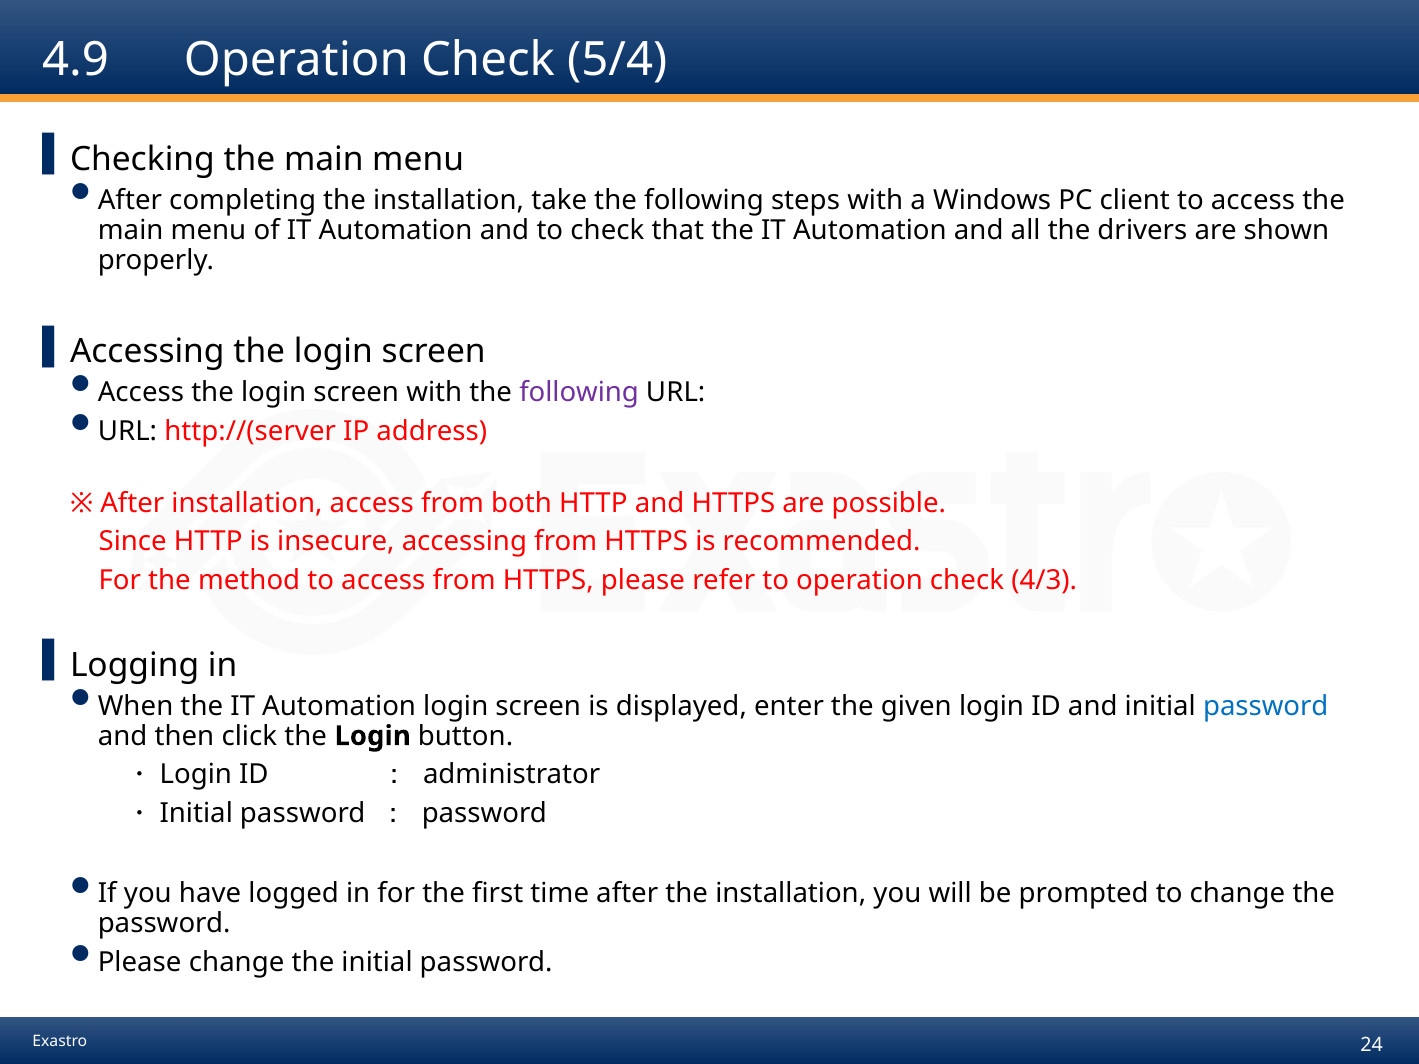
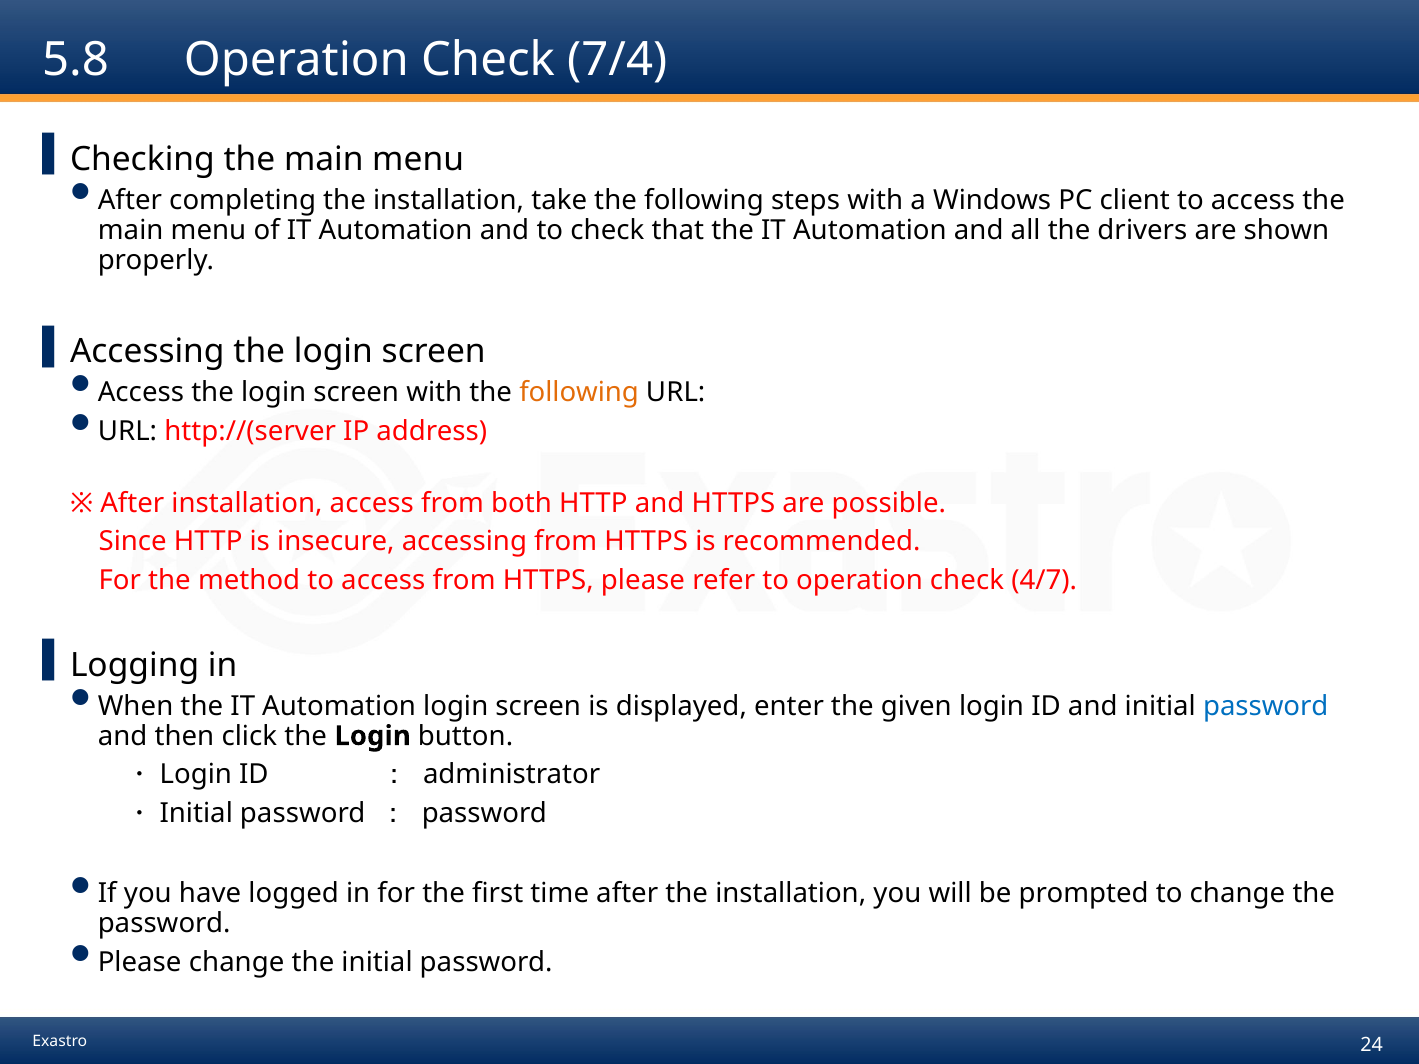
4.9: 4.9 -> 5.8
5/4: 5/4 -> 7/4
following at (579, 393) colour: purple -> orange
4/3: 4/3 -> 4/7
